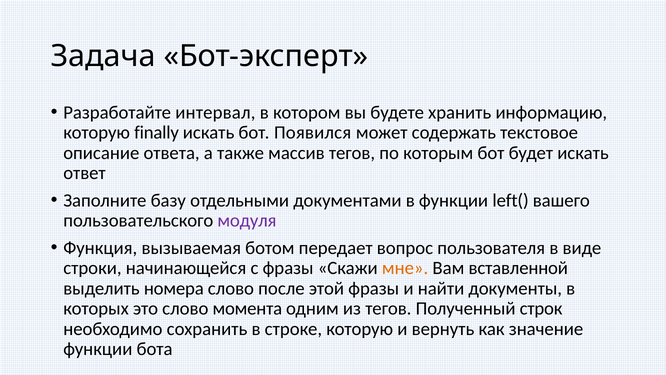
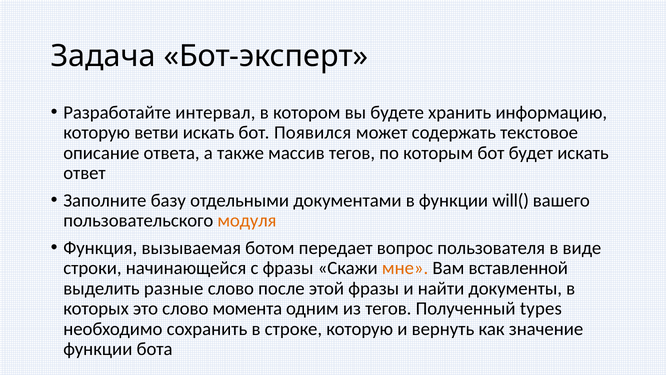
finally: finally -> ветви
left(: left( -> will(
модуля colour: purple -> orange
номера: номера -> разные
строк: строк -> types
